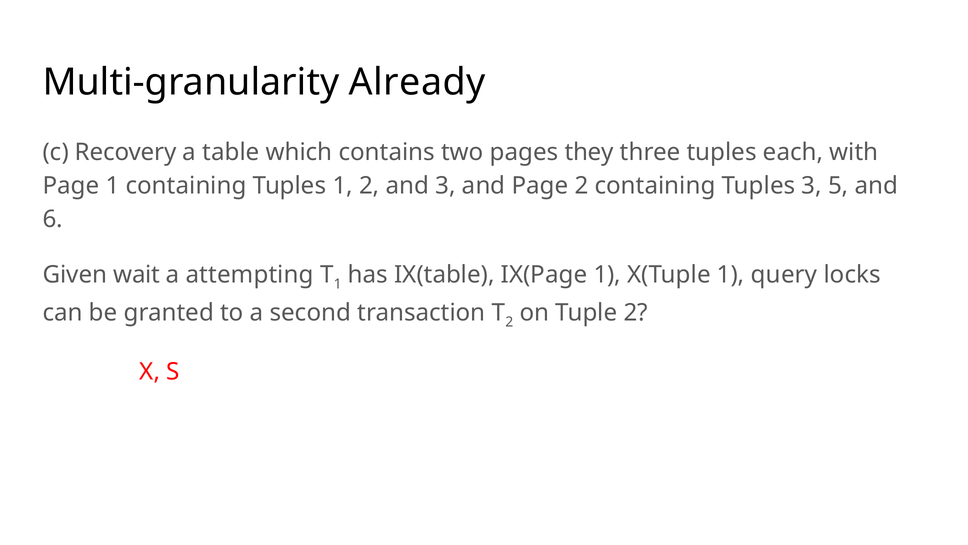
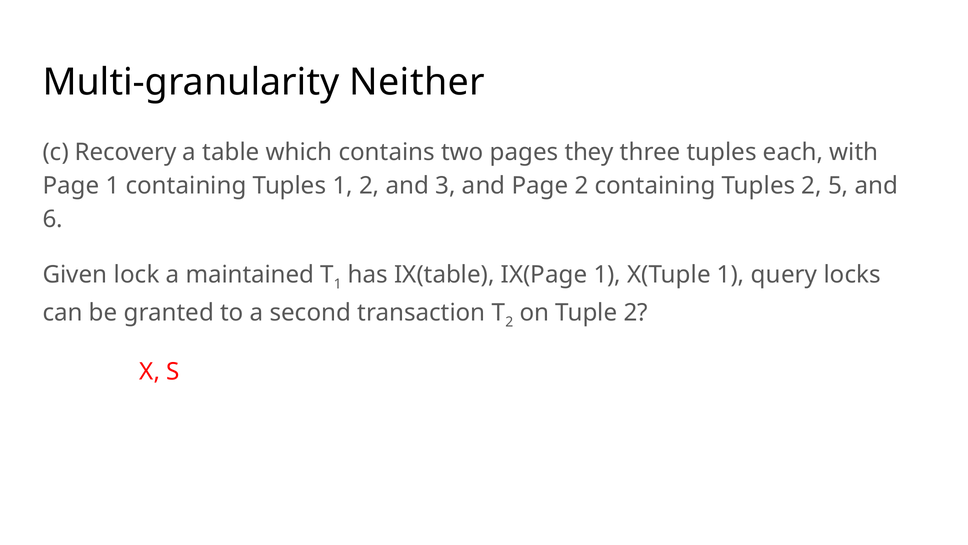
Already: Already -> Neither
Tuples 3: 3 -> 2
wait: wait -> lock
attempting: attempting -> maintained
